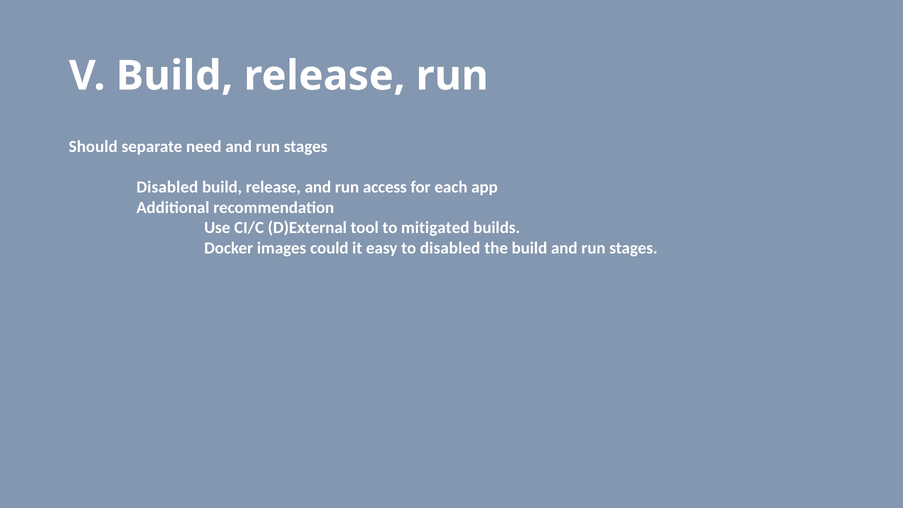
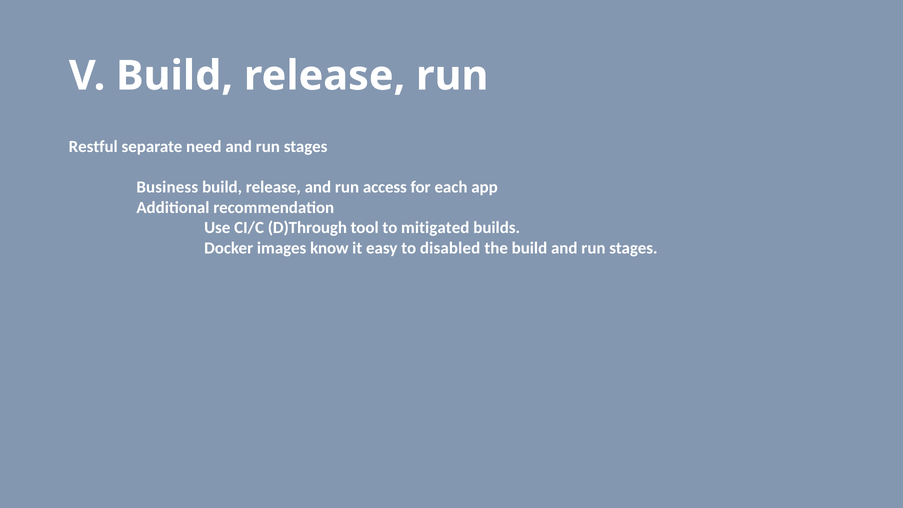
Should: Should -> Restful
Disabled at (167, 187): Disabled -> Business
D)External: D)External -> D)Through
could: could -> know
